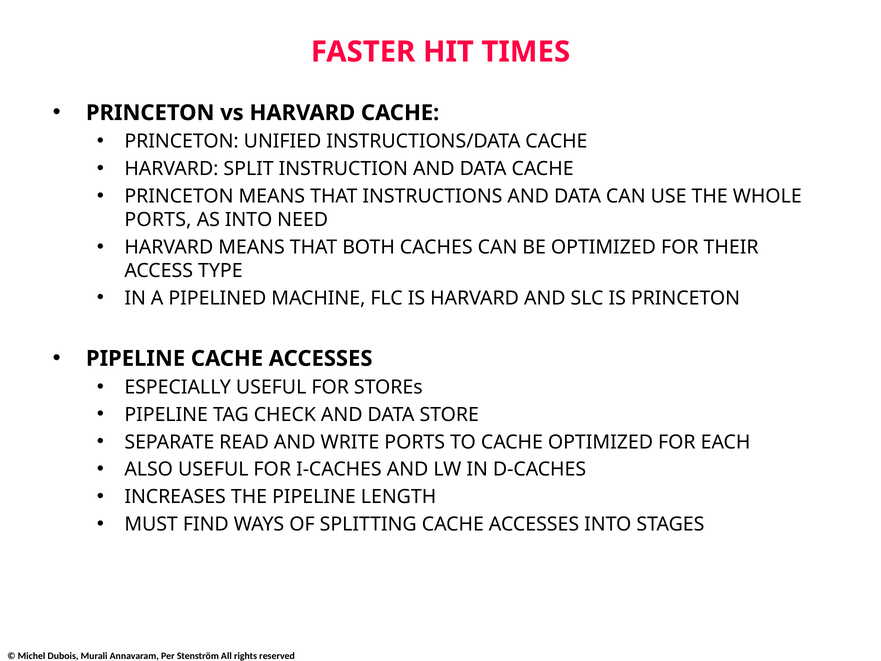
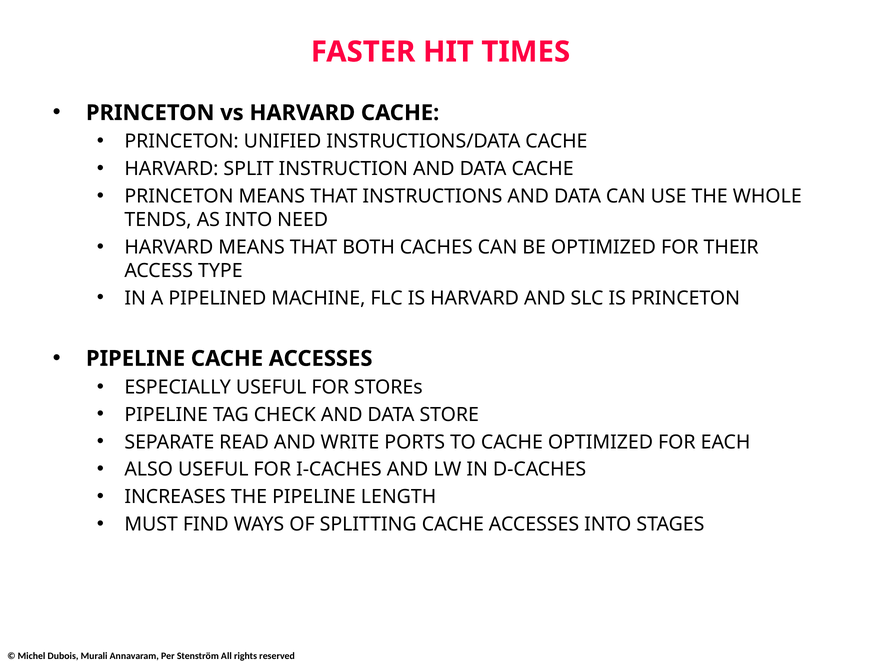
PORTS at (158, 220): PORTS -> TENDS
